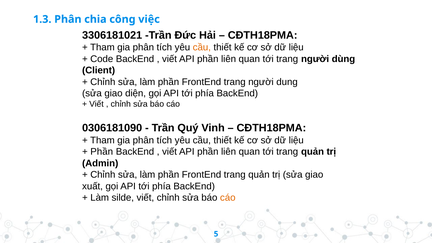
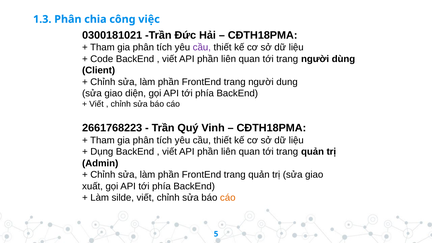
3306181021: 3306181021 -> 0300181021
cầu at (202, 47) colour: orange -> purple
0306181090: 0306181090 -> 2661768223
Phần at (102, 152): Phần -> Dụng
